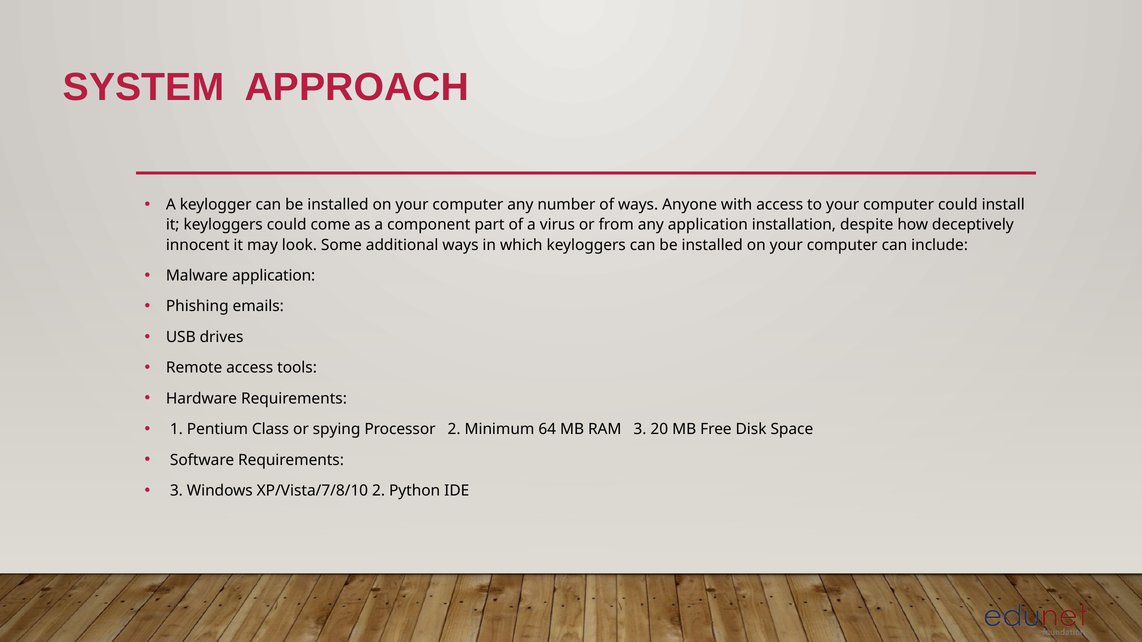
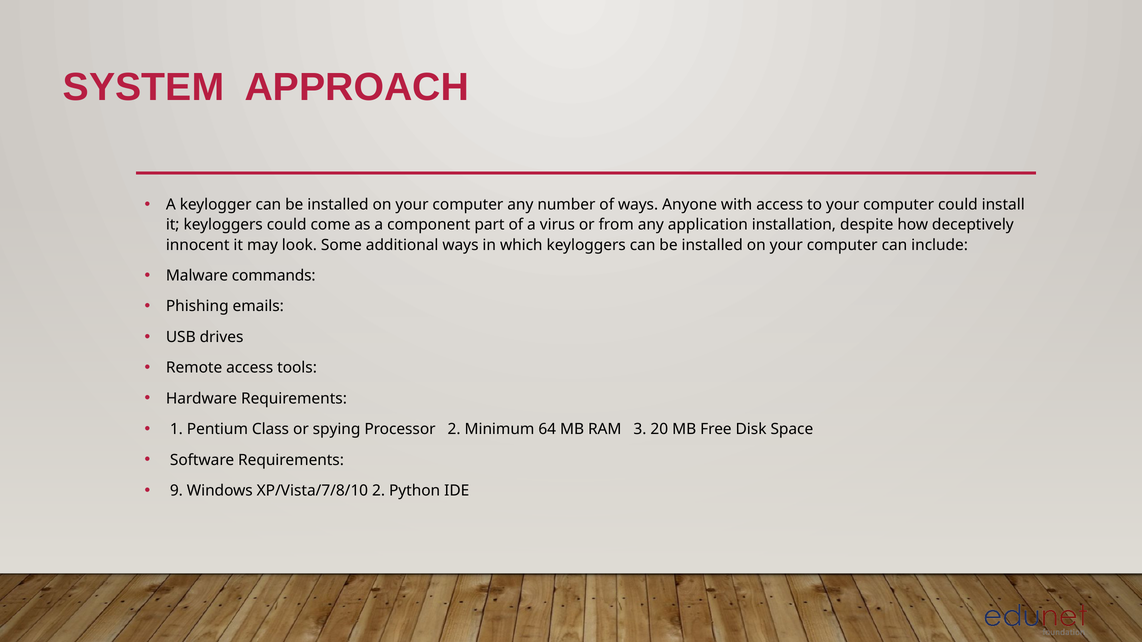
Malware application: application -> commands
3 at (176, 491): 3 -> 9
